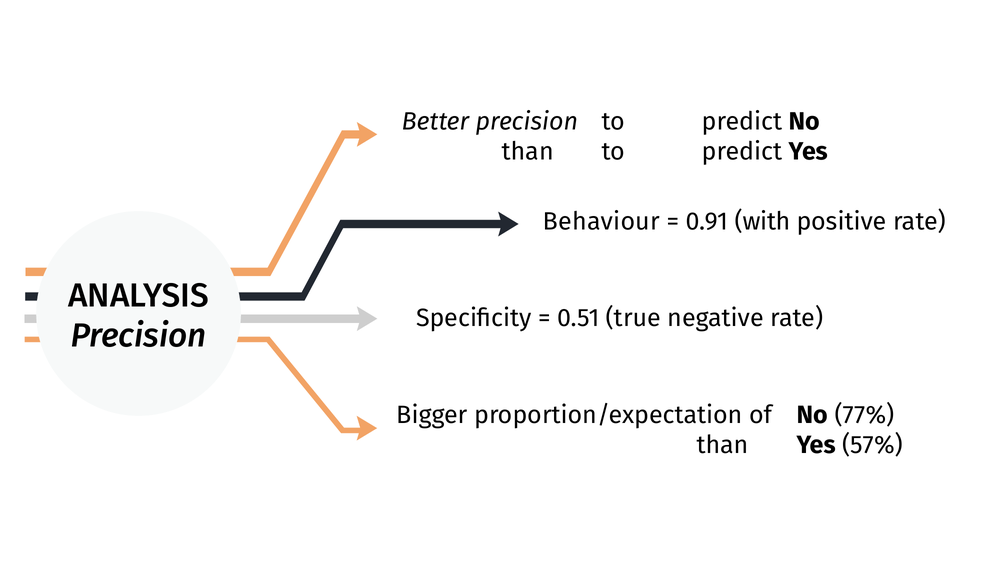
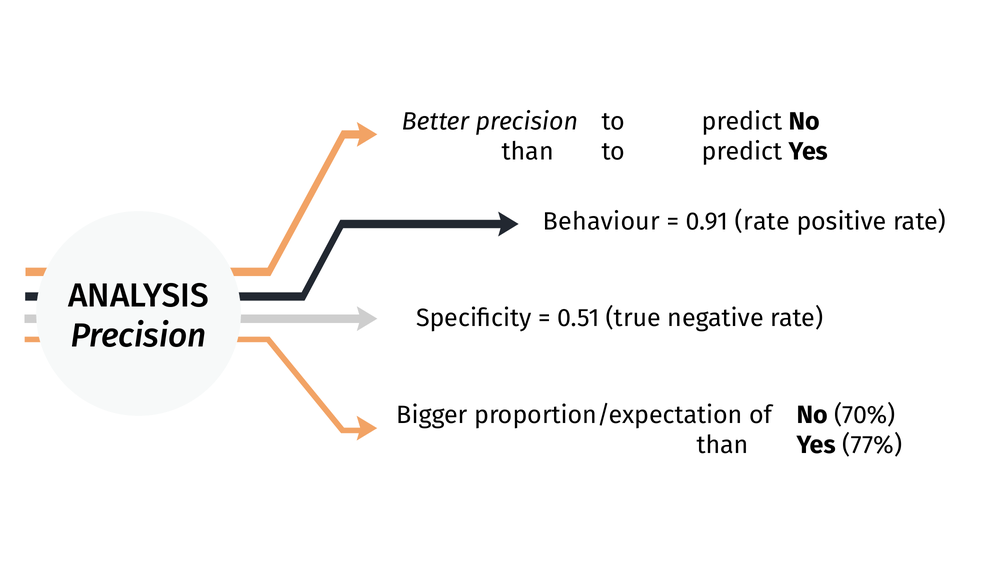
0.91 with: with -> rate
77%: 77% -> 70%
57%: 57% -> 77%
